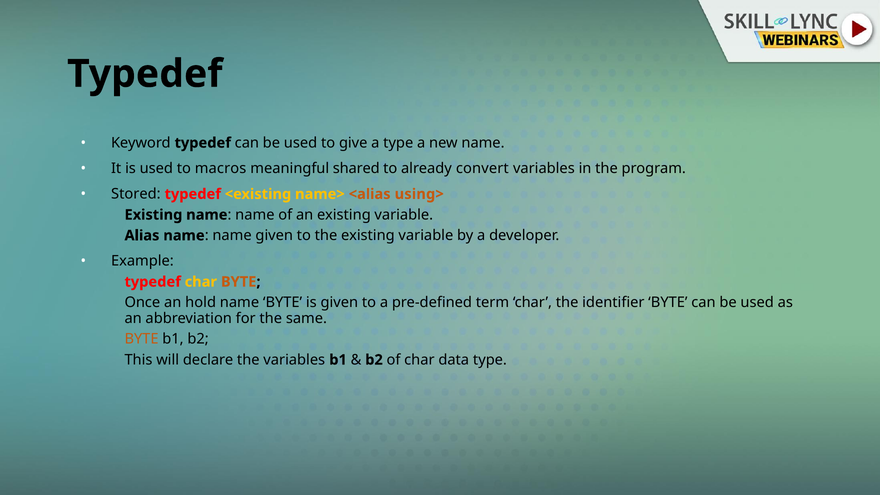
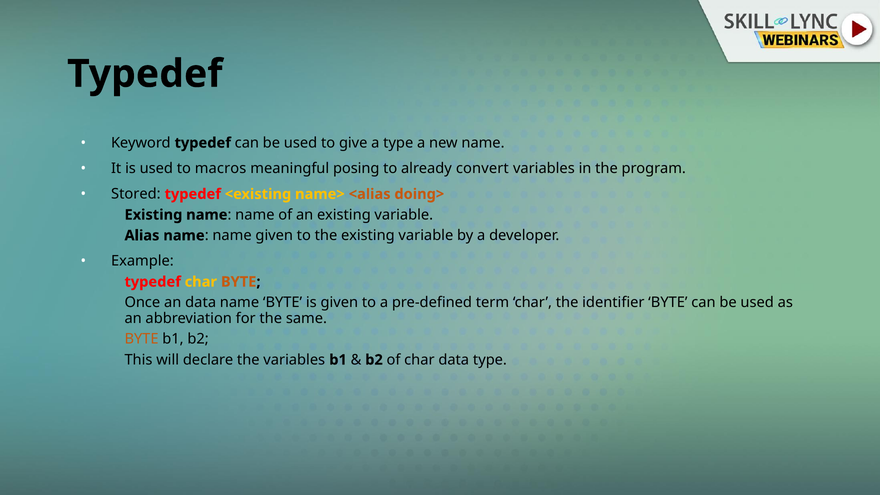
shared: shared -> posing
using>: using> -> doing>
an hold: hold -> data
